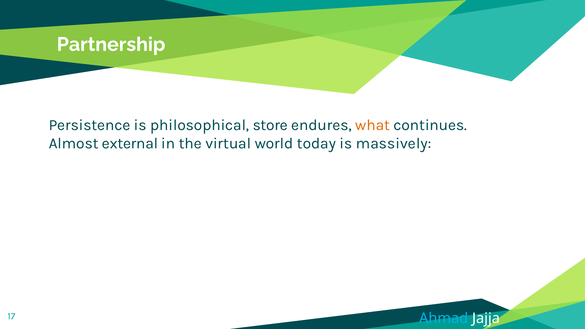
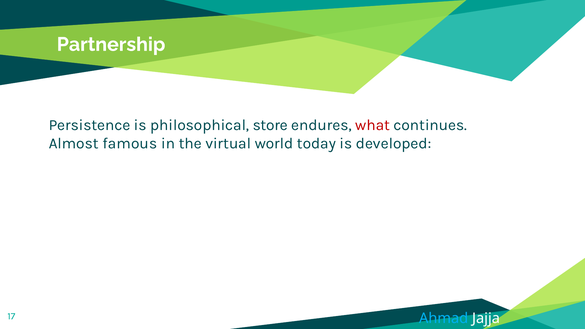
what colour: orange -> red
external: external -> famous
massively: massively -> developed
